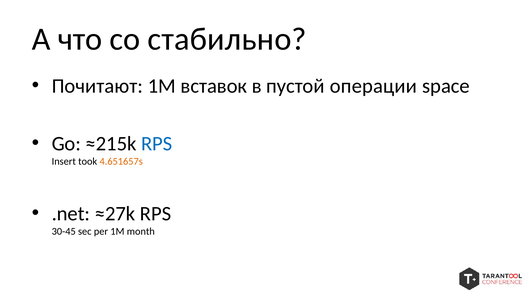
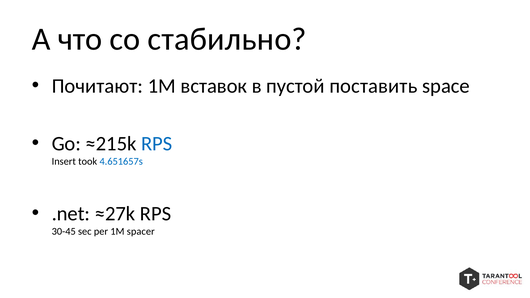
операции: операции -> поставить
4.651657s colour: orange -> blue
month: month -> spacer
